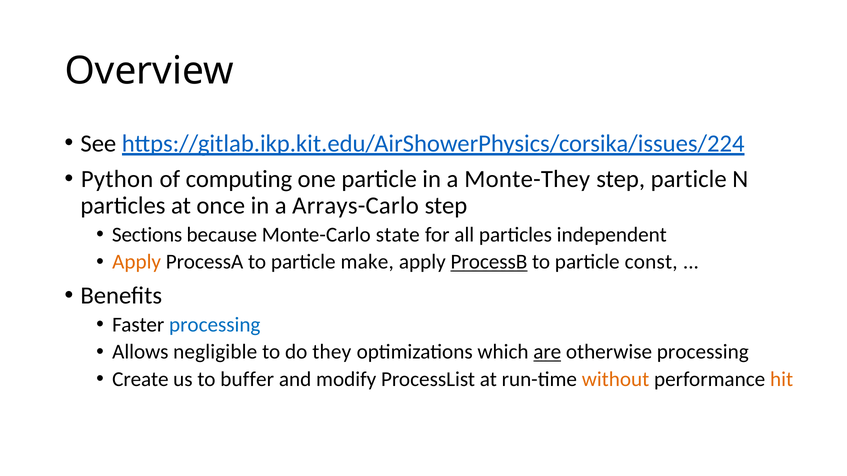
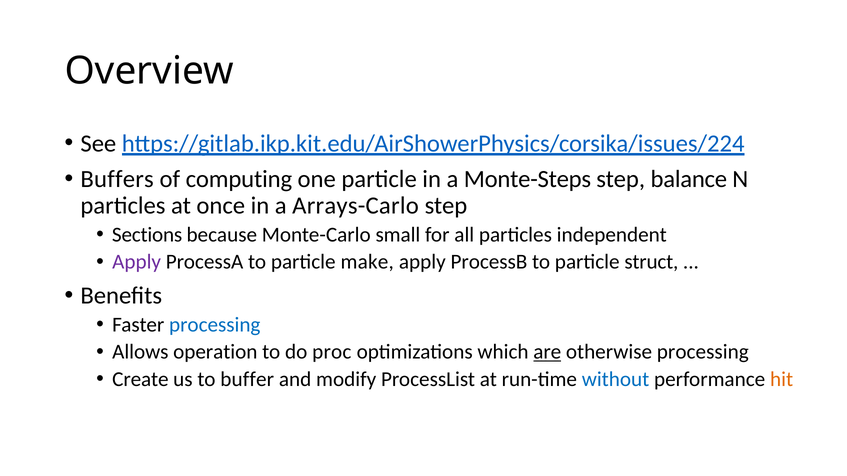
Python: Python -> Buffers
Monte-They: Monte-They -> Monte-Steps
step particle: particle -> balance
state: state -> small
Apply at (137, 262) colour: orange -> purple
ProcessB underline: present -> none
const: const -> struct
negligible: negligible -> operation
they: they -> proc
without colour: orange -> blue
